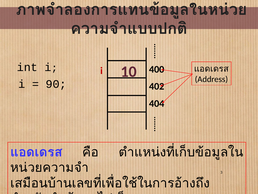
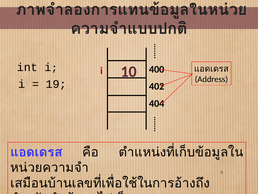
90: 90 -> 19
